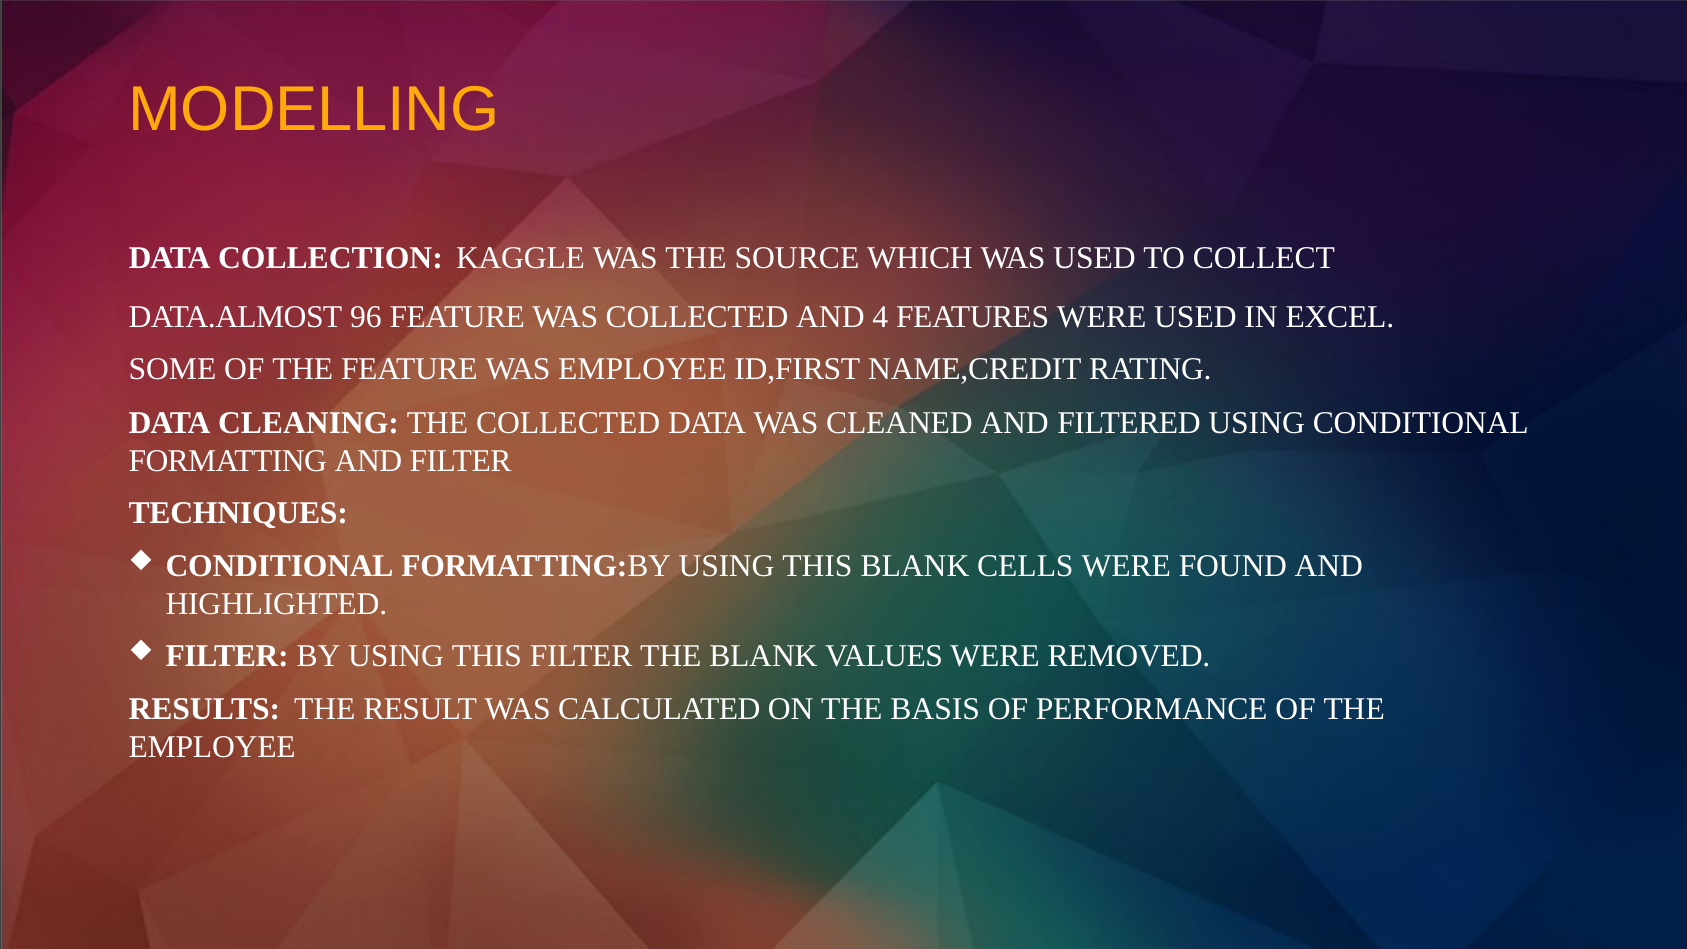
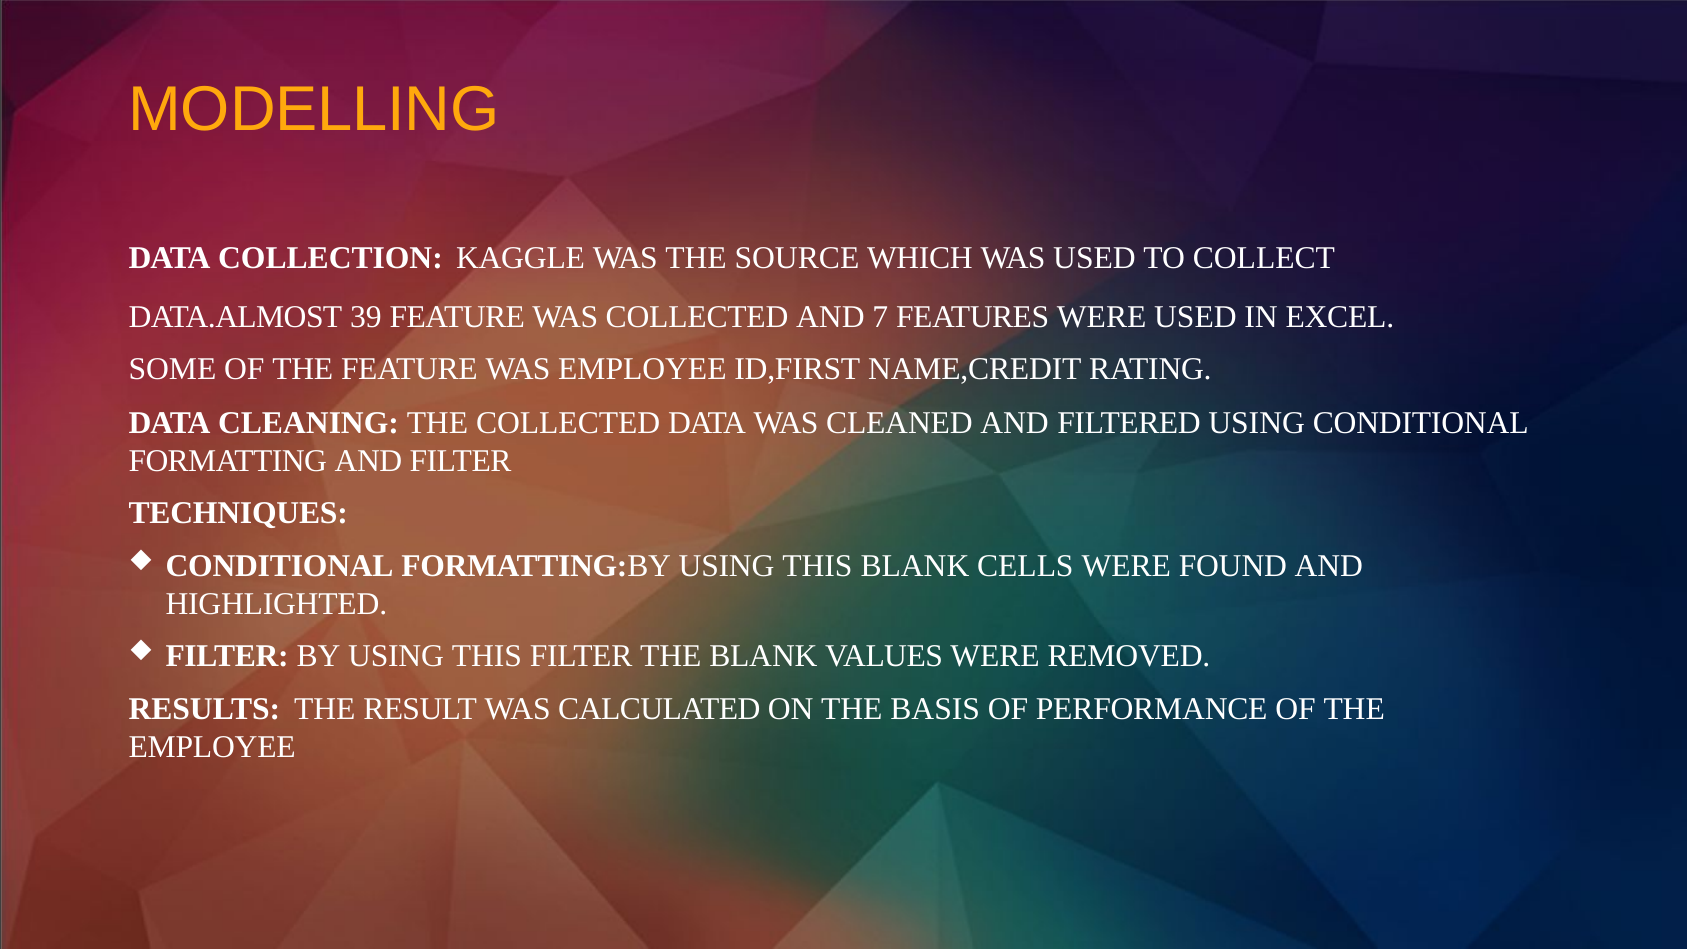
96: 96 -> 39
4: 4 -> 7
